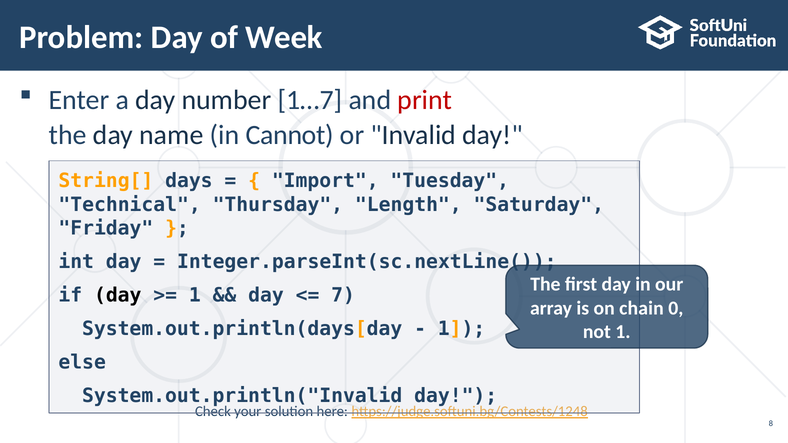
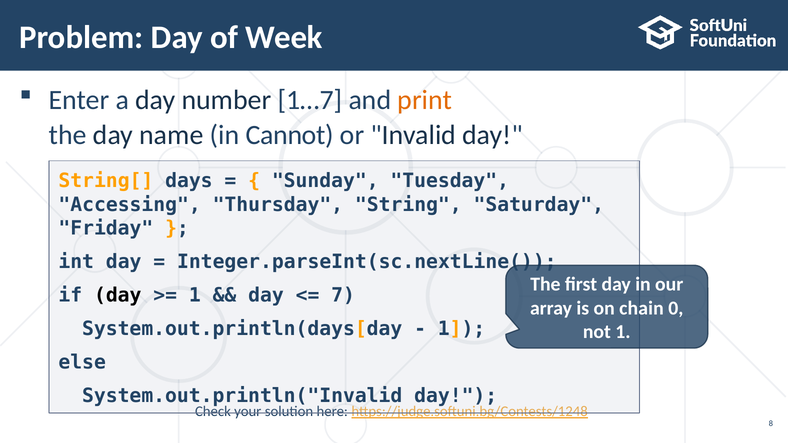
print colour: red -> orange
Import: Import -> Sunday
Technical: Technical -> Accessing
Length: Length -> String
